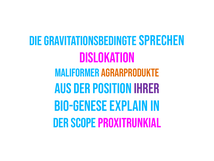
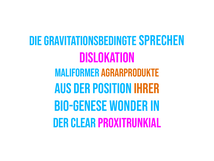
ihrer colour: purple -> orange
explain: explain -> wonder
Scope: Scope -> Clear
